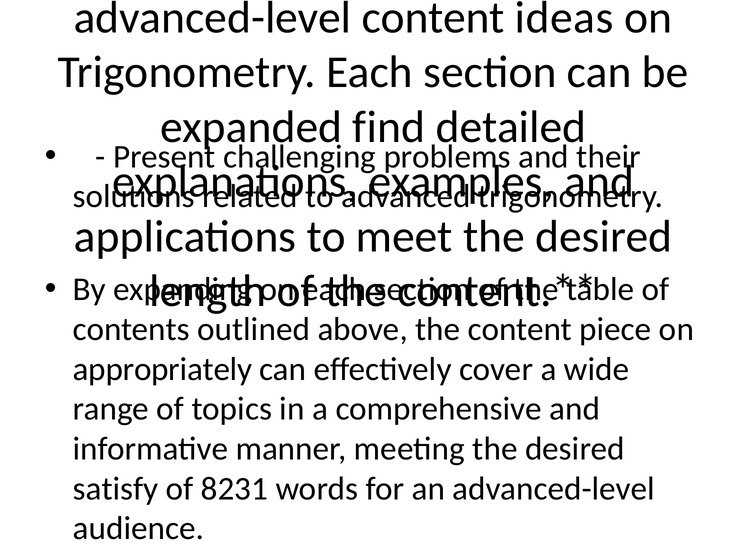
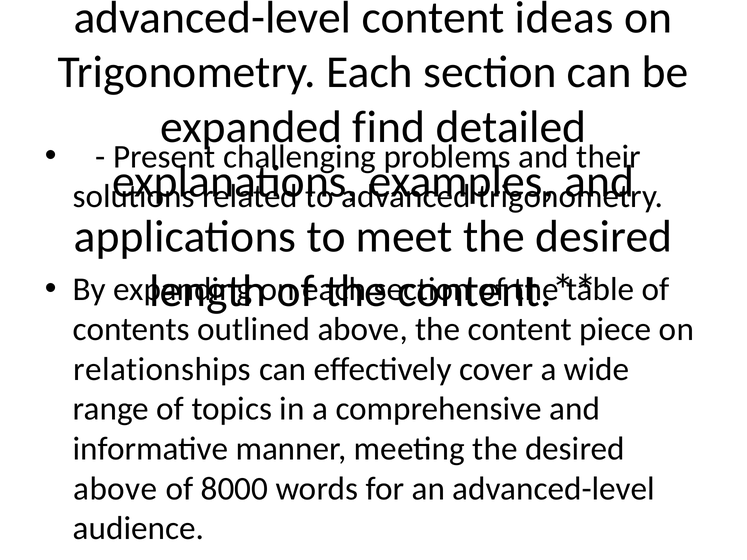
appropriately: appropriately -> relationships
satisfy at (116, 489): satisfy -> above
8231: 8231 -> 8000
